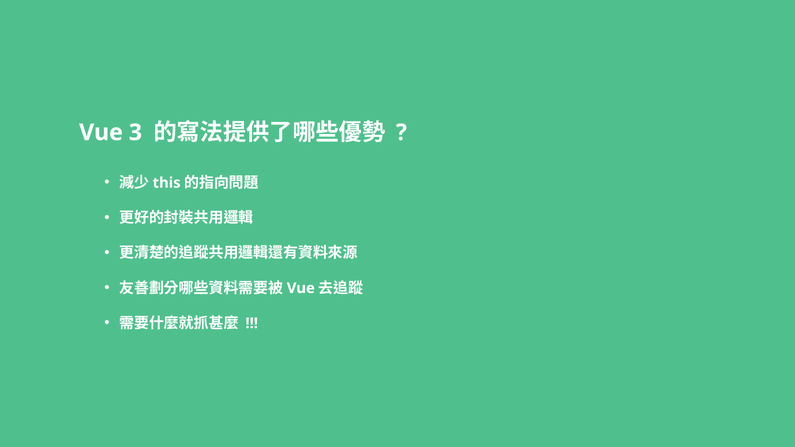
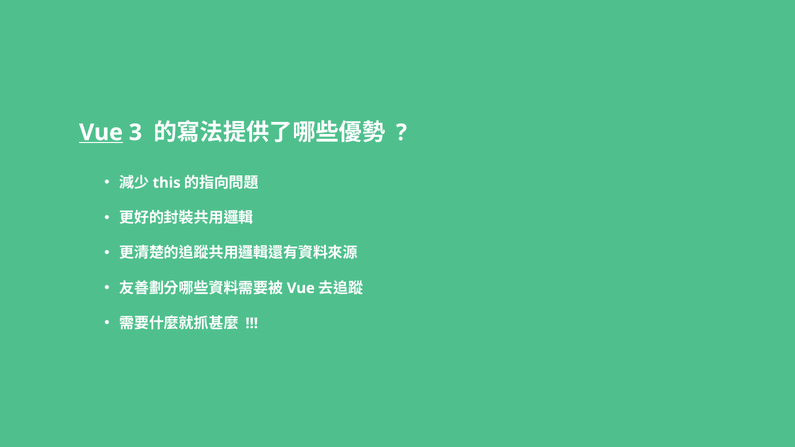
Vue at (101, 133) underline: none -> present
